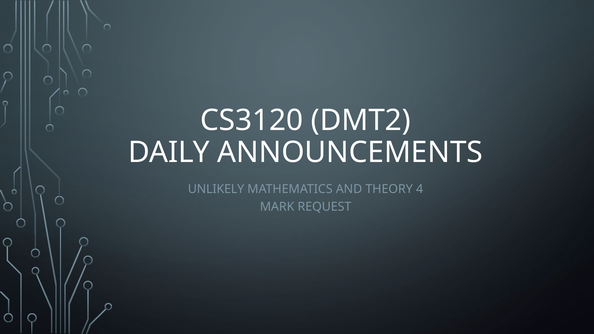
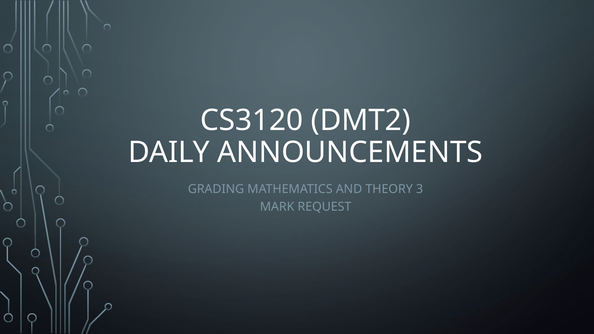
UNLIKELY: UNLIKELY -> GRADING
4: 4 -> 3
